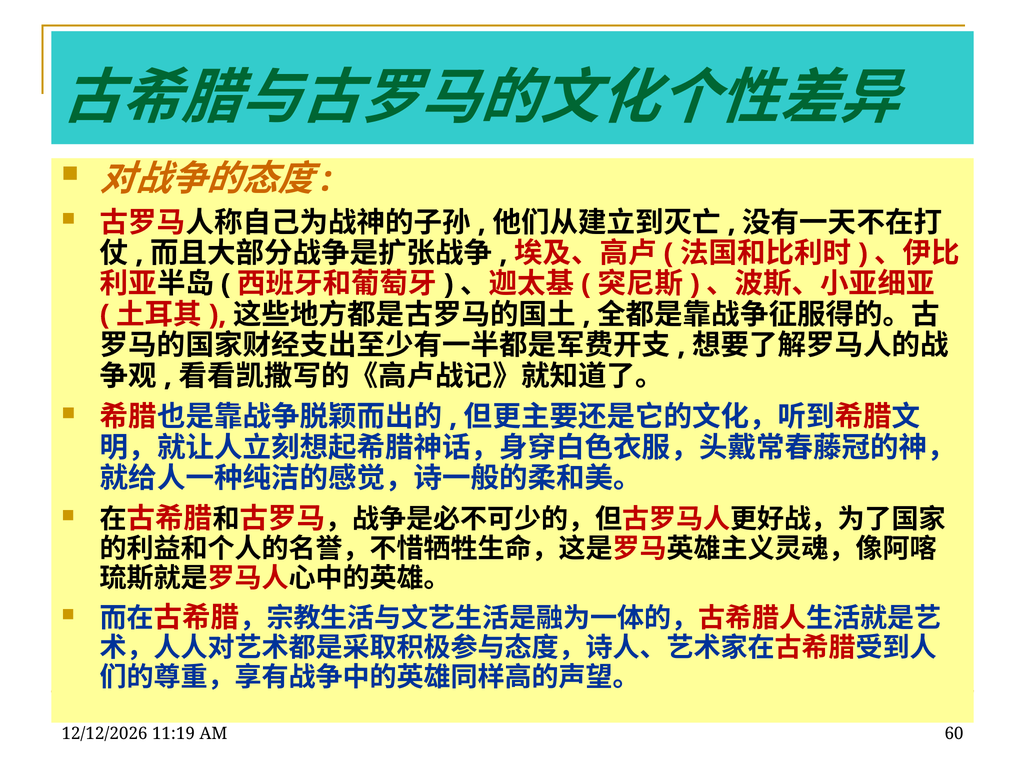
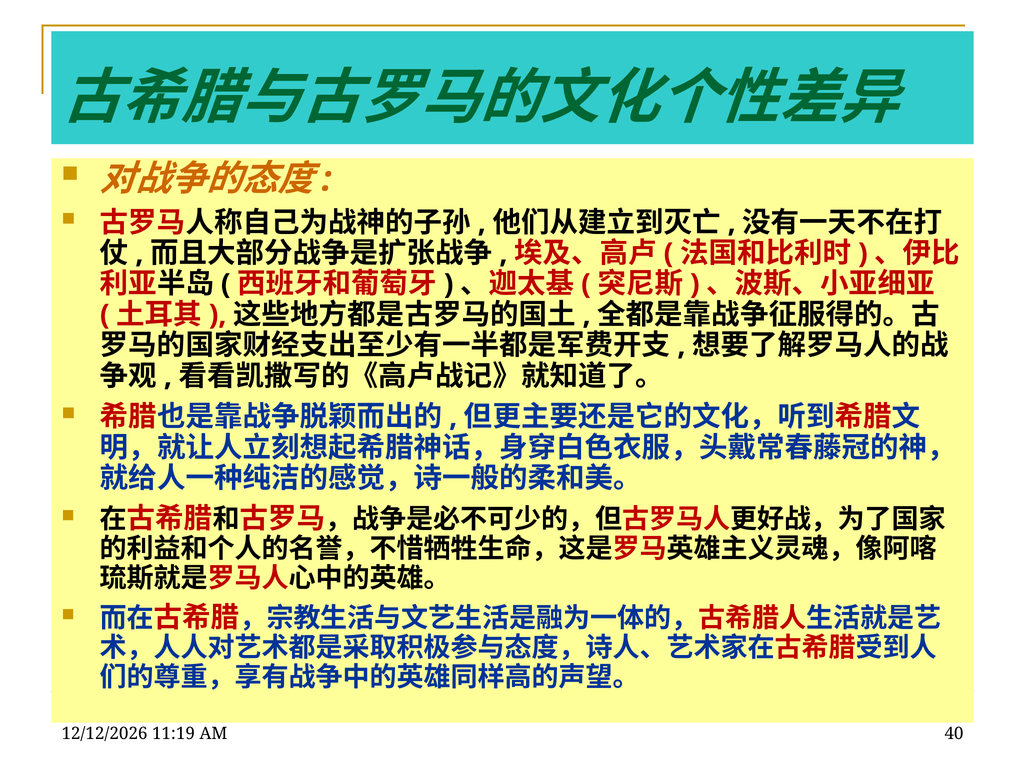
60: 60 -> 40
